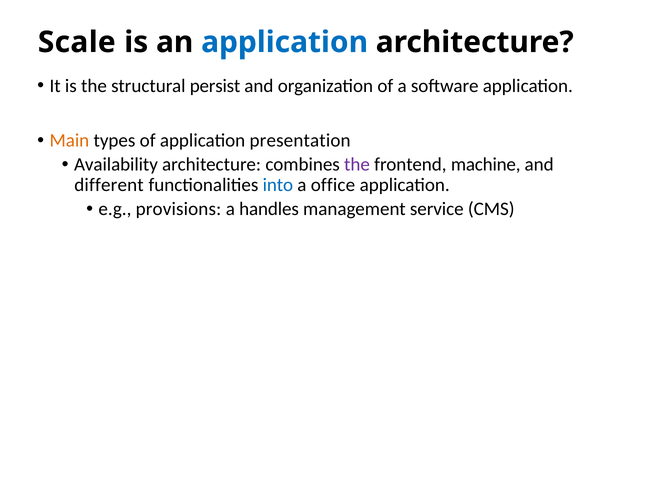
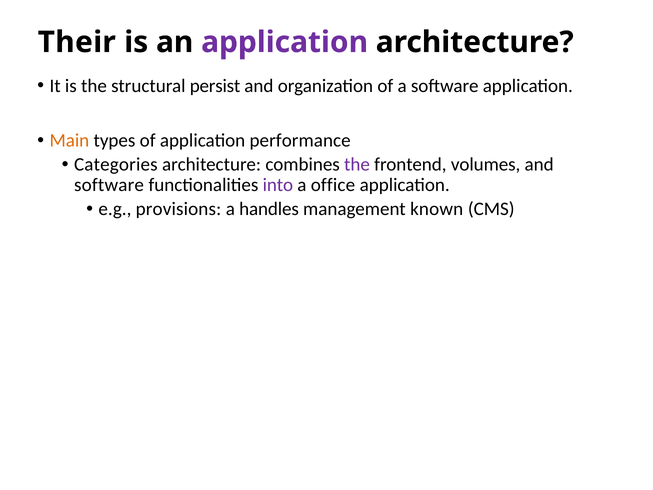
Scale: Scale -> Their
application at (285, 42) colour: blue -> purple
presentation: presentation -> performance
Availability: Availability -> Categories
machine: machine -> volumes
different at (109, 185): different -> software
into colour: blue -> purple
service: service -> known
